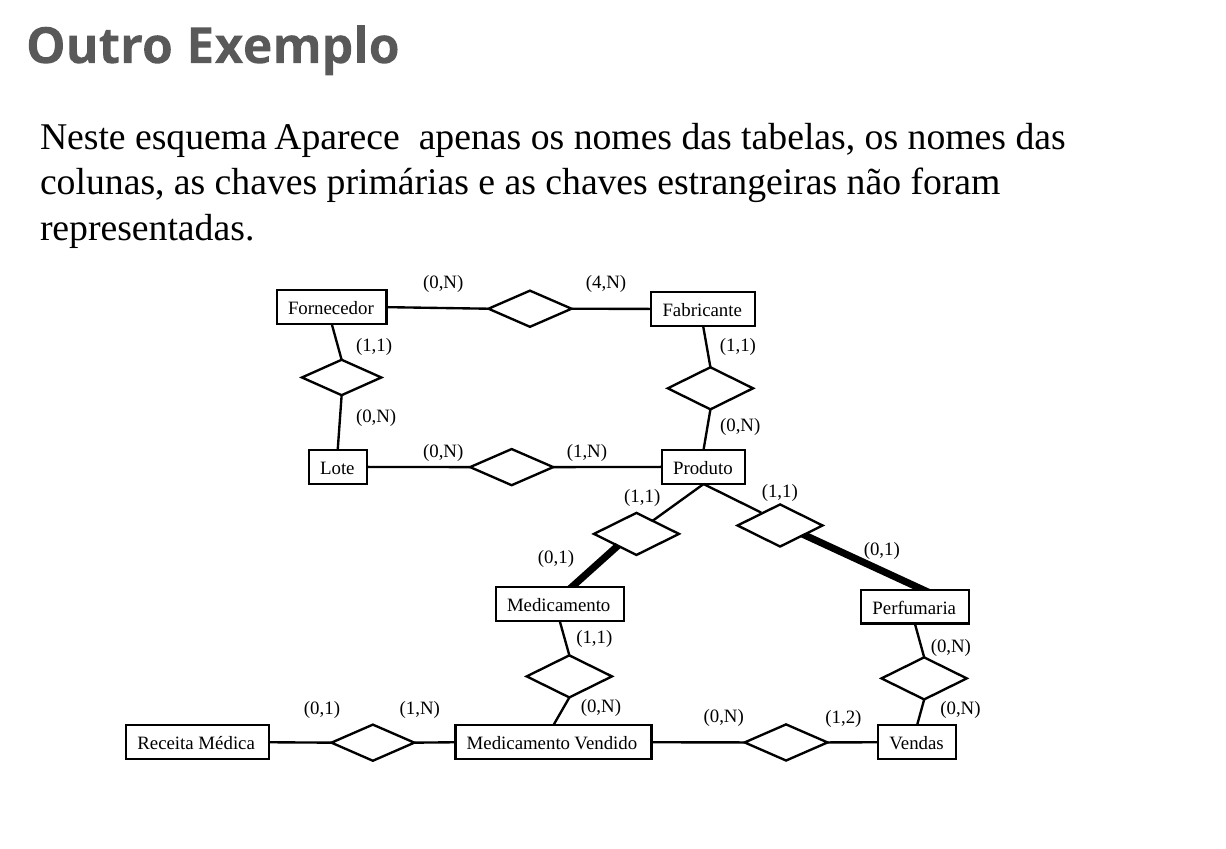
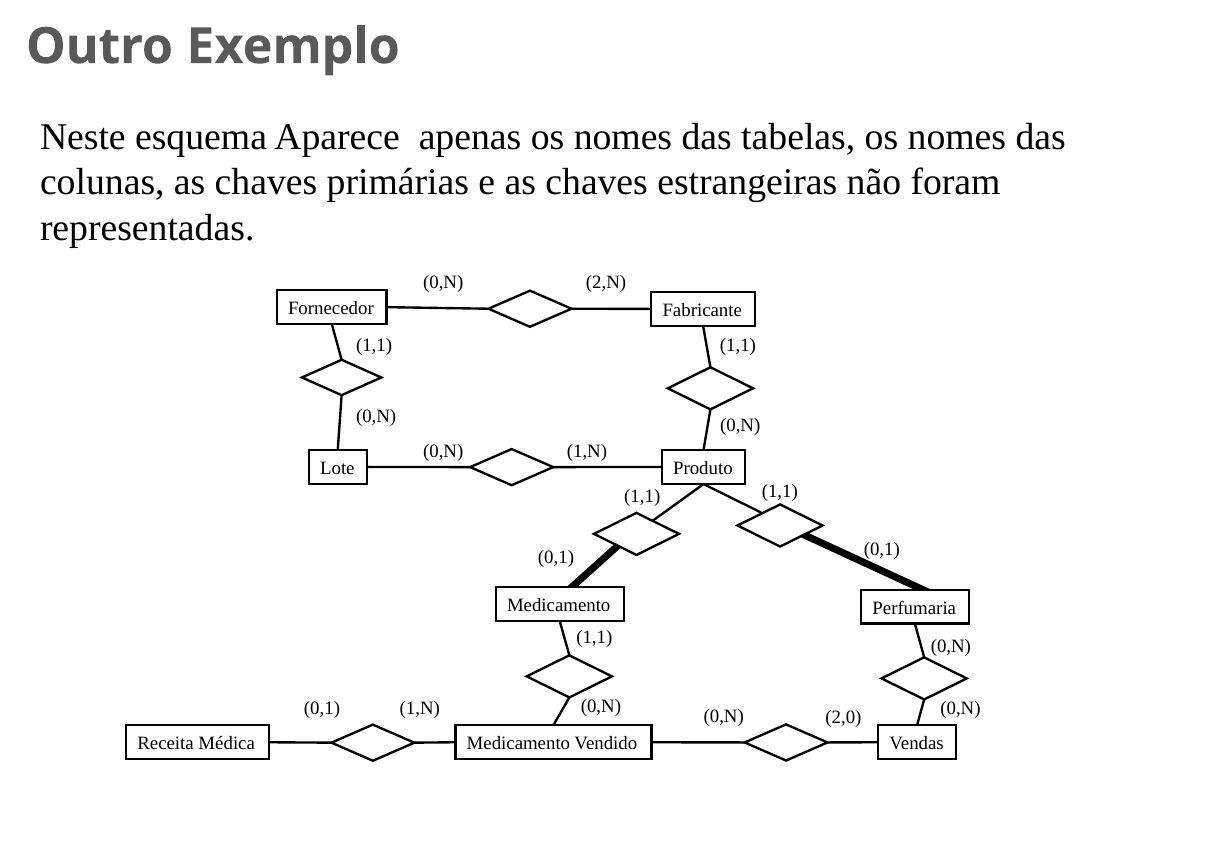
4,N: 4,N -> 2,N
1,2: 1,2 -> 2,0
